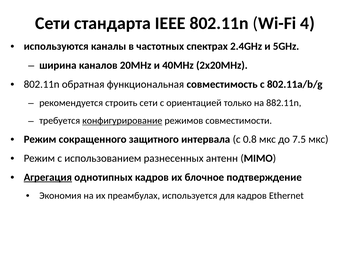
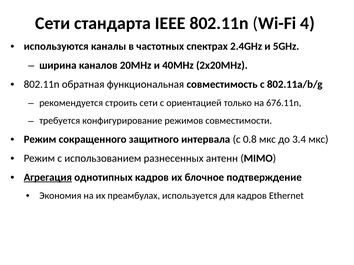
882.11n: 882.11n -> 676.11n
конфигурирование underline: present -> none
7.5: 7.5 -> 3.4
